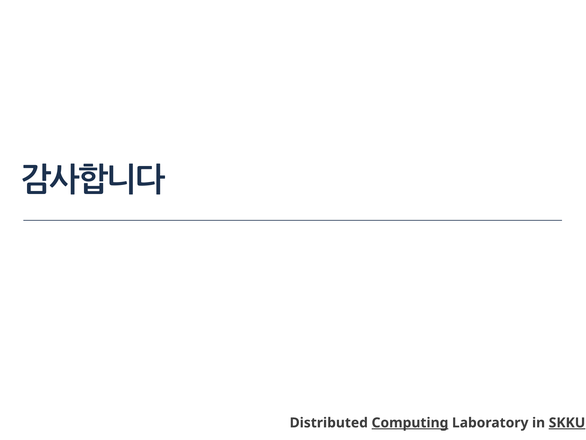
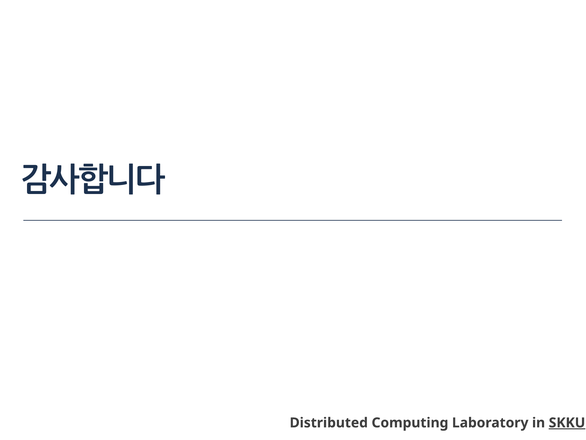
Computing underline: present -> none
